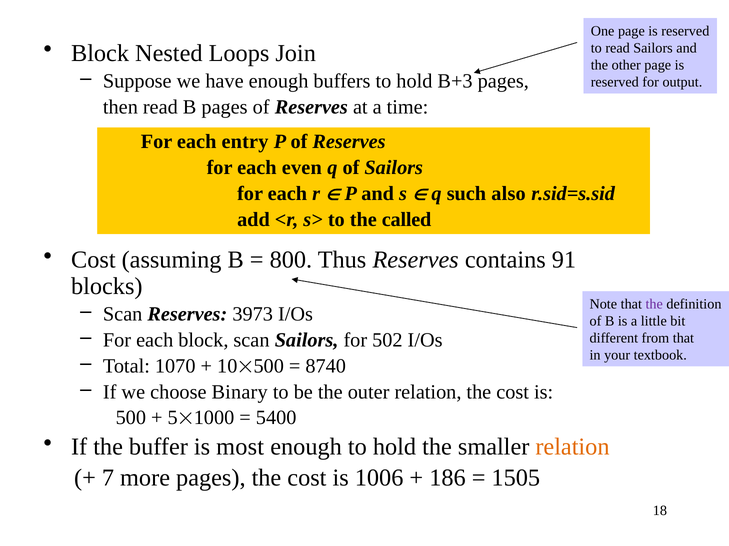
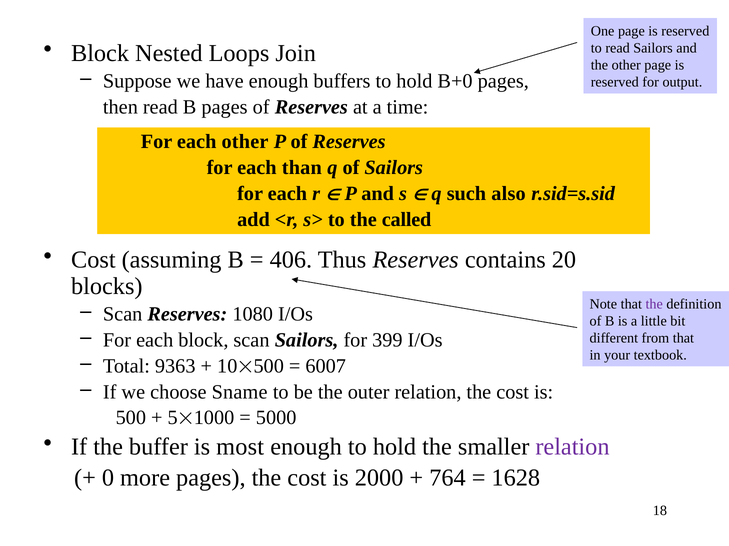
B+3: B+3 -> B+0
each entry: entry -> other
even: even -> than
800: 800 -> 406
91: 91 -> 20
3973: 3973 -> 1080
502: 502 -> 399
1070: 1070 -> 9363
8740: 8740 -> 6007
Binary: Binary -> Sname
5400: 5400 -> 5000
relation at (572, 447) colour: orange -> purple
7: 7 -> 0
1006: 1006 -> 2000
186: 186 -> 764
1505: 1505 -> 1628
